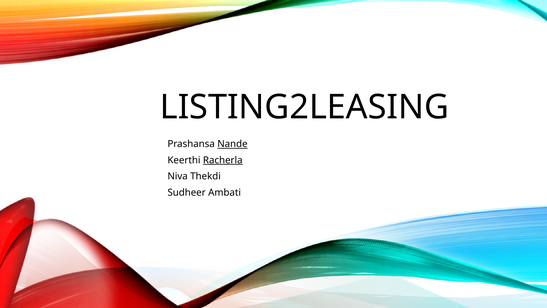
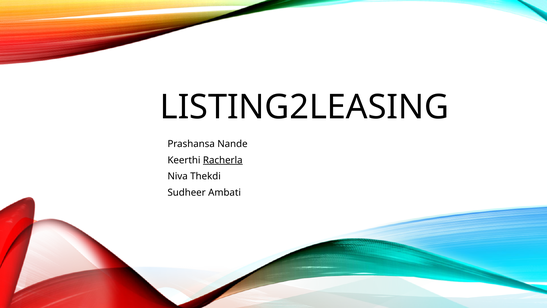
Nande underline: present -> none
